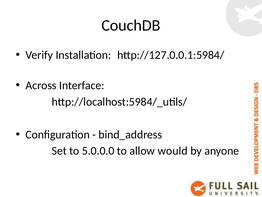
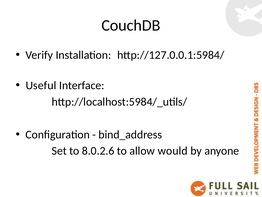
Across: Across -> Useful
5.0.0.0: 5.0.0.0 -> 8.0.2.6
